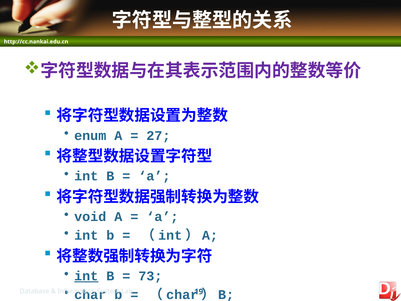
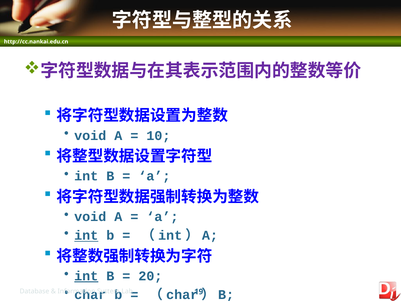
enum at (90, 136): enum -> void
27: 27 -> 10
int at (86, 235) underline: none -> present
73: 73 -> 20
